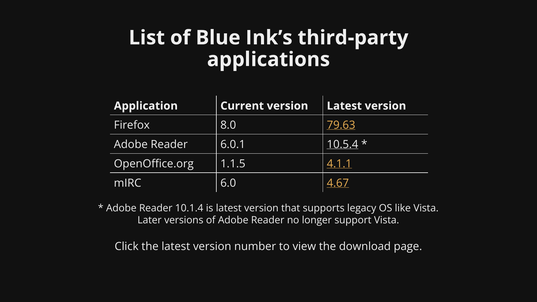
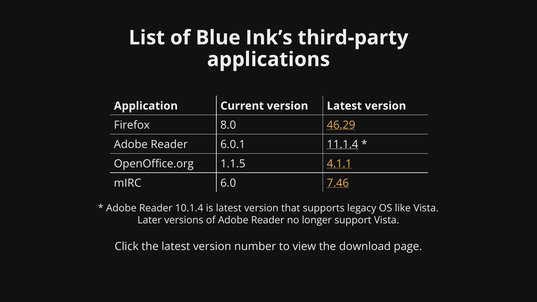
79.63: 79.63 -> 46.29
10.5.4: 10.5.4 -> 11.1.4
4.67: 4.67 -> 7.46
